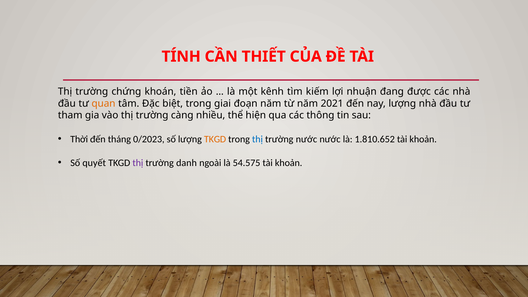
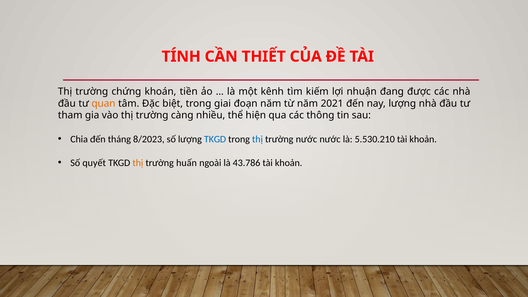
Thời: Thời -> Chia
0/2023: 0/2023 -> 8/2023
TKGD at (215, 139) colour: orange -> blue
1.810.652: 1.810.652 -> 5.530.210
thị at (138, 163) colour: purple -> orange
danh: danh -> huấn
54.575: 54.575 -> 43.786
